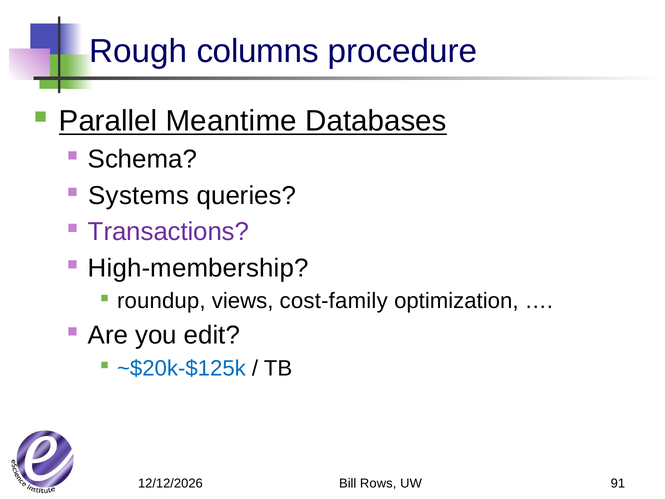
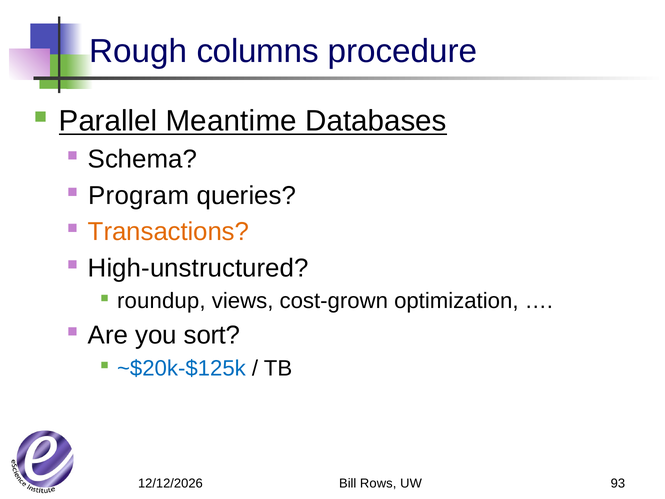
Systems: Systems -> Program
Transactions colour: purple -> orange
High-membership: High-membership -> High-unstructured
cost-family: cost-family -> cost-grown
edit: edit -> sort
91: 91 -> 93
